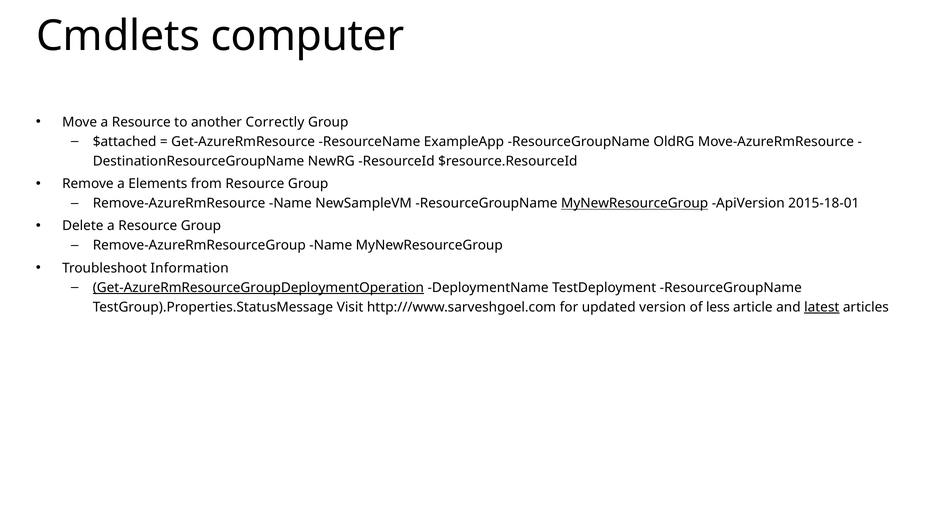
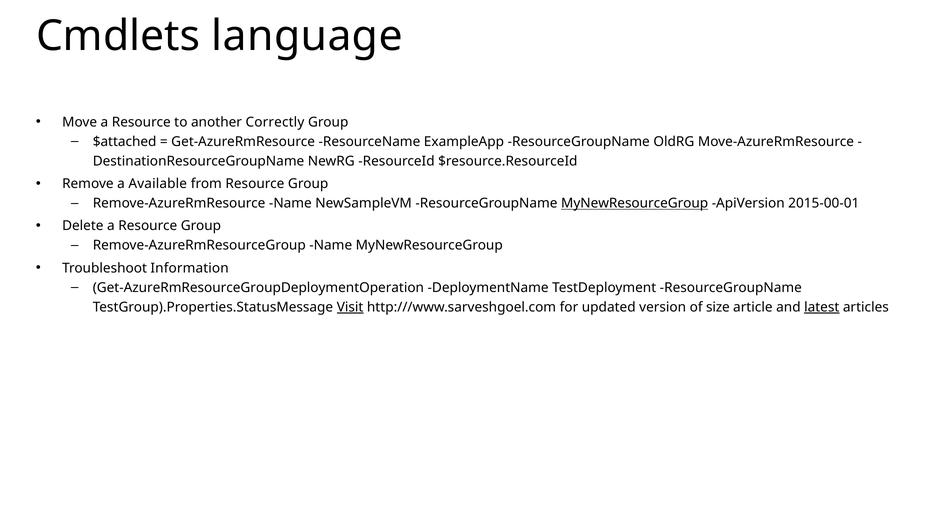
computer: computer -> language
Elements: Elements -> Available
2015-18-01: 2015-18-01 -> 2015-00-01
Get-AzureRmResourceGroupDeploymentOperation underline: present -> none
Visit underline: none -> present
less: less -> size
